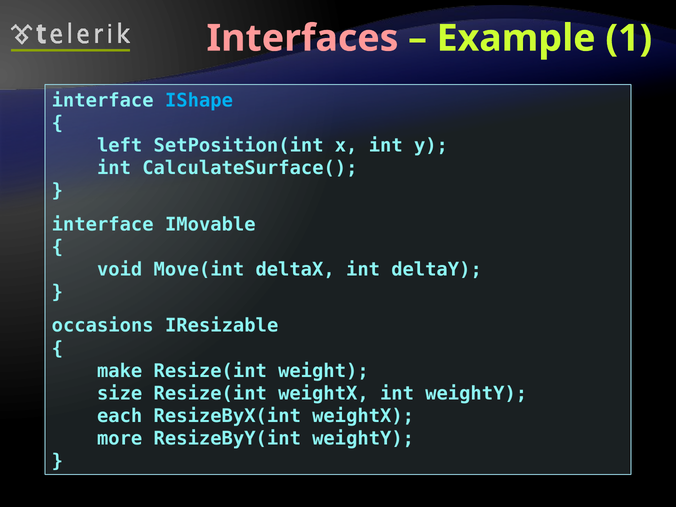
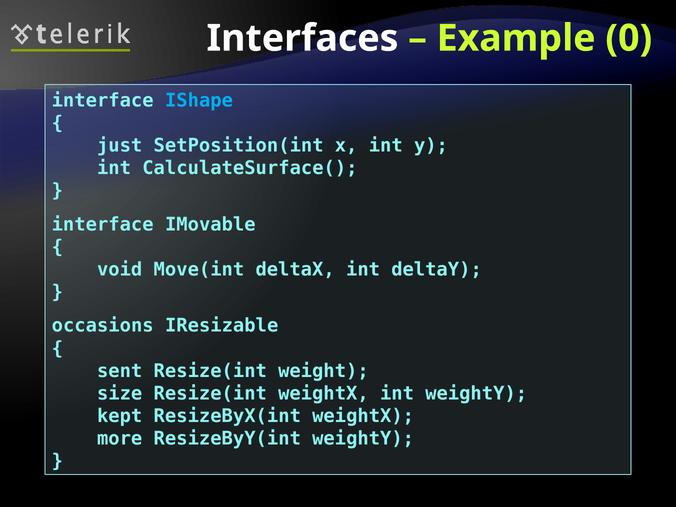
Interfaces colour: pink -> white
1: 1 -> 0
left: left -> just
make: make -> sent
each: each -> kept
